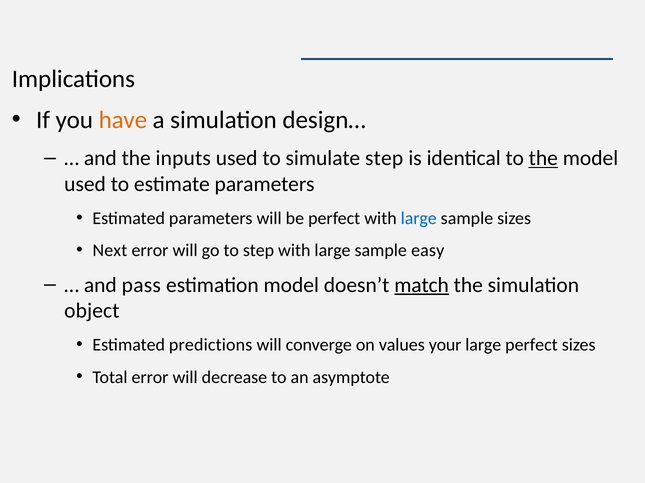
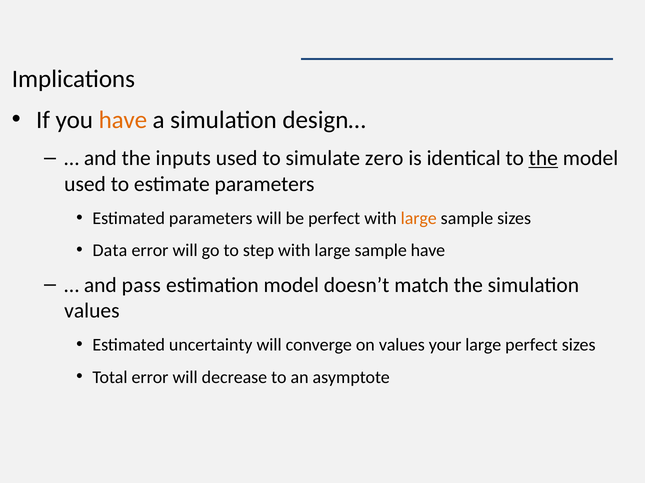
simulate step: step -> zero
large at (419, 218) colour: blue -> orange
Next: Next -> Data
sample easy: easy -> have
match underline: present -> none
object at (92, 311): object -> values
predictions: predictions -> uncertainty
